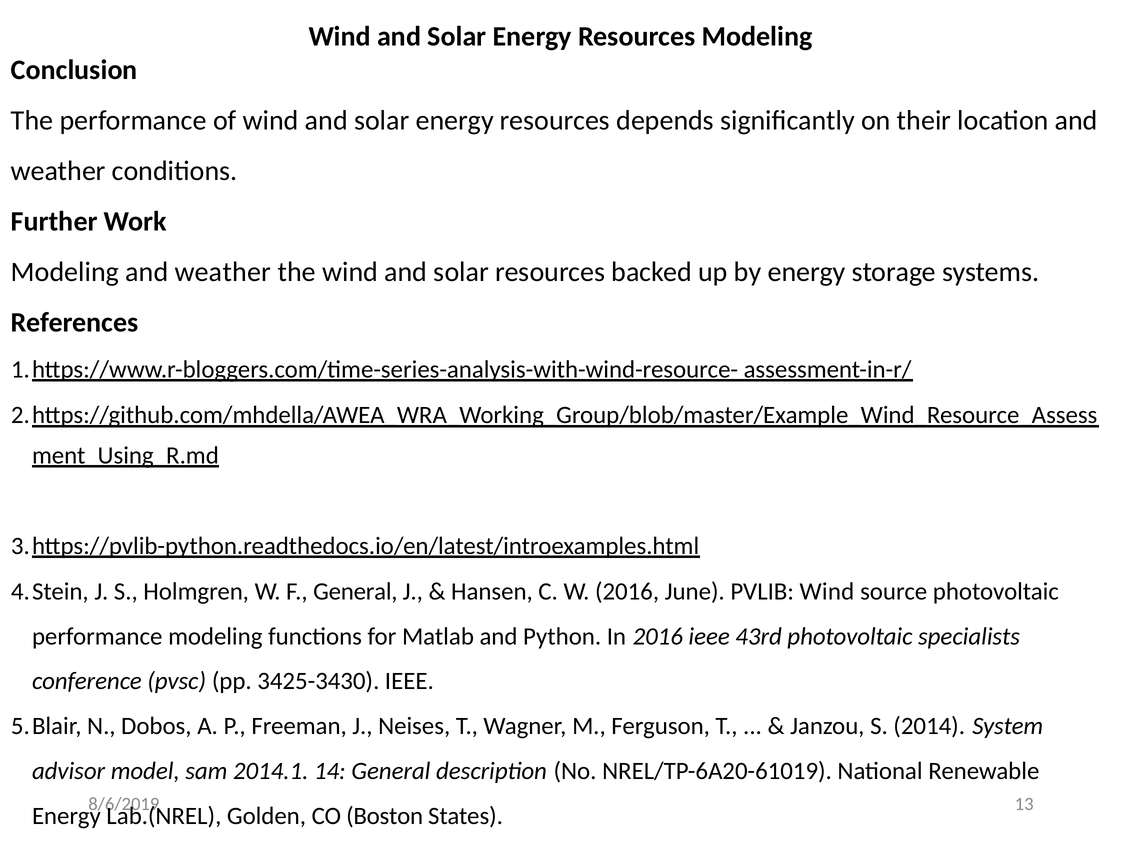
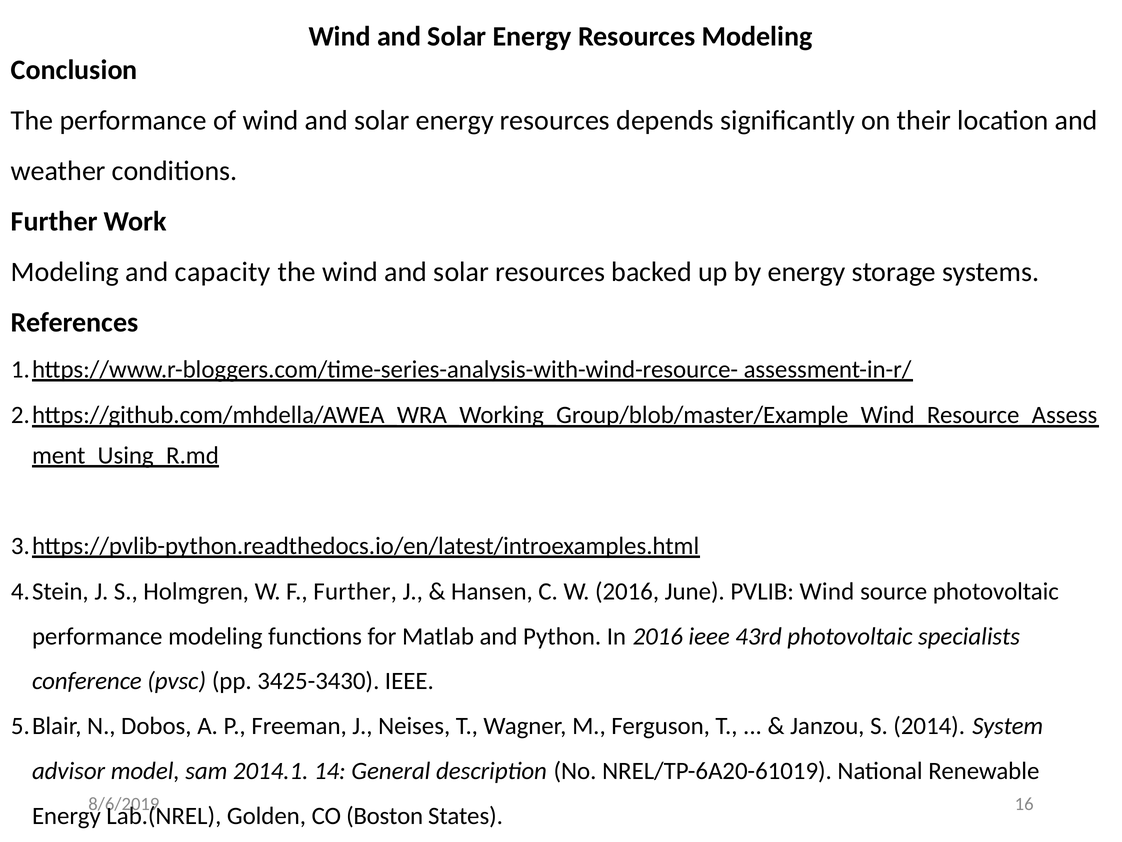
Modeling and weather: weather -> capacity
F General: General -> Further
13: 13 -> 16
